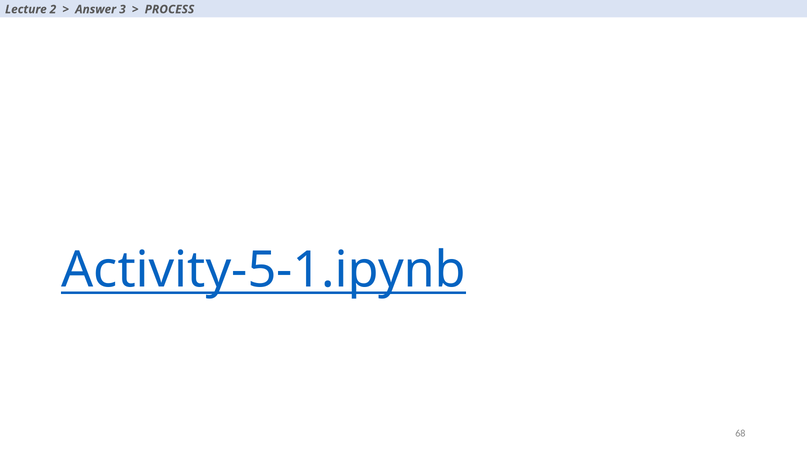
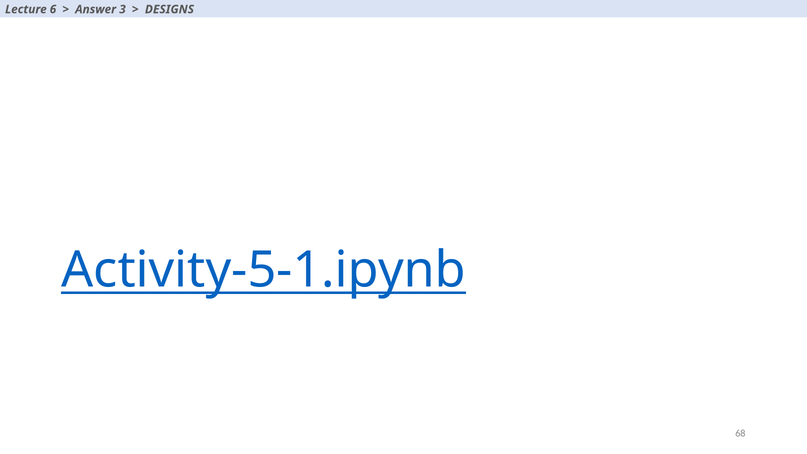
2: 2 -> 6
PROCESS: PROCESS -> DESIGNS
